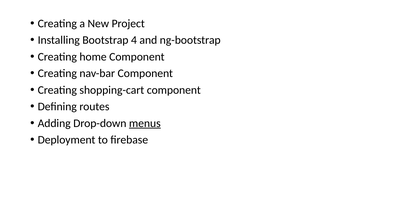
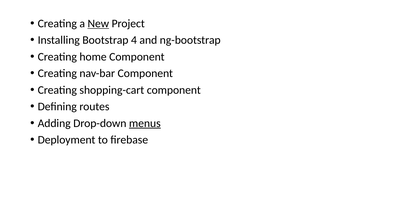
New underline: none -> present
